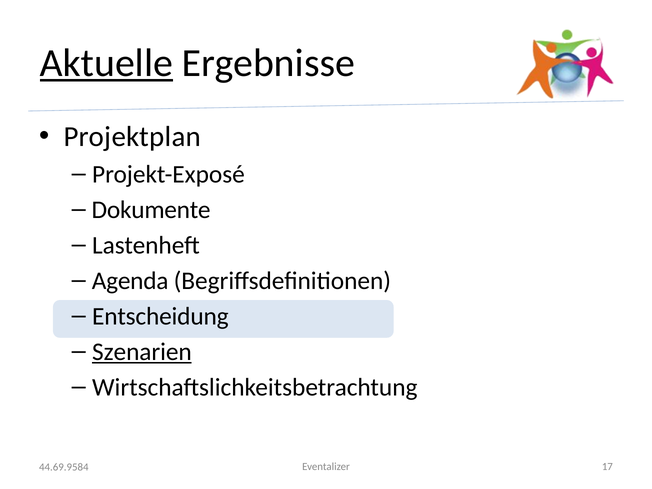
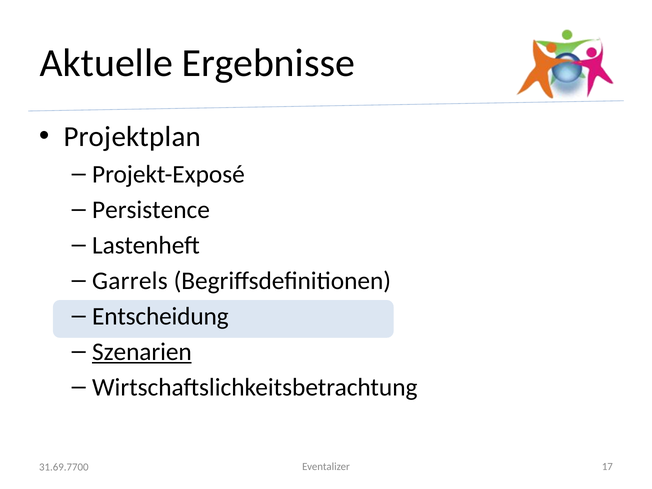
Aktuelle underline: present -> none
Dokumente: Dokumente -> Persistence
Agenda: Agenda -> Garrels
44.69.9584: 44.69.9584 -> 31.69.7700
